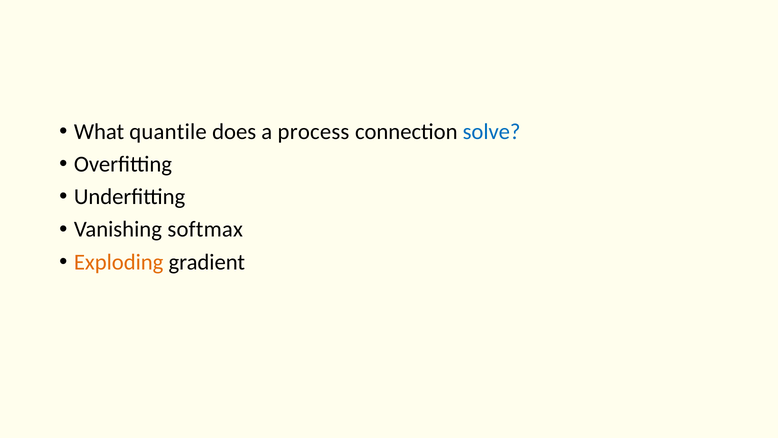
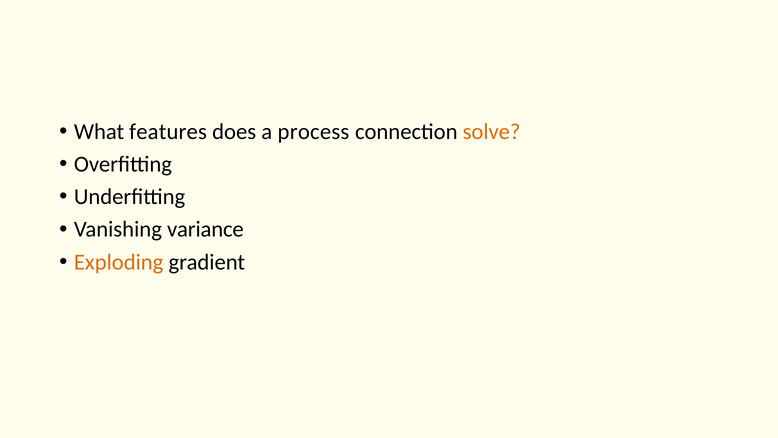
quantile: quantile -> features
solve colour: blue -> orange
softmax: softmax -> variance
